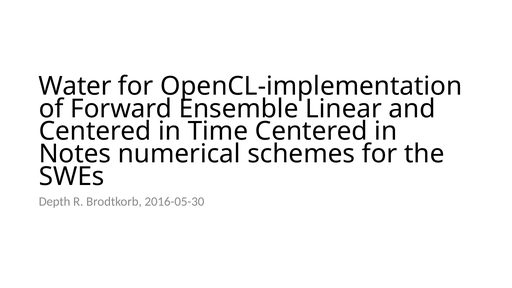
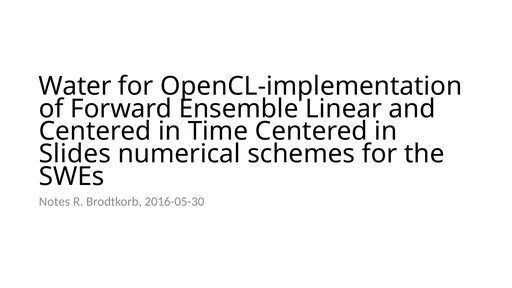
Notes: Notes -> Slides
Depth: Depth -> Notes
